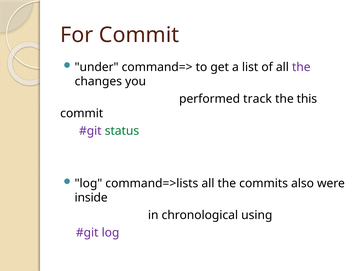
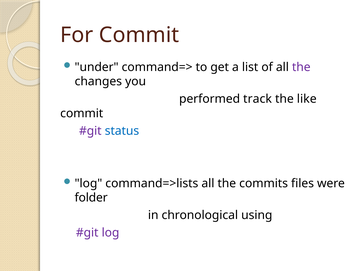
this: this -> like
status colour: green -> blue
also: also -> files
inside: inside -> folder
